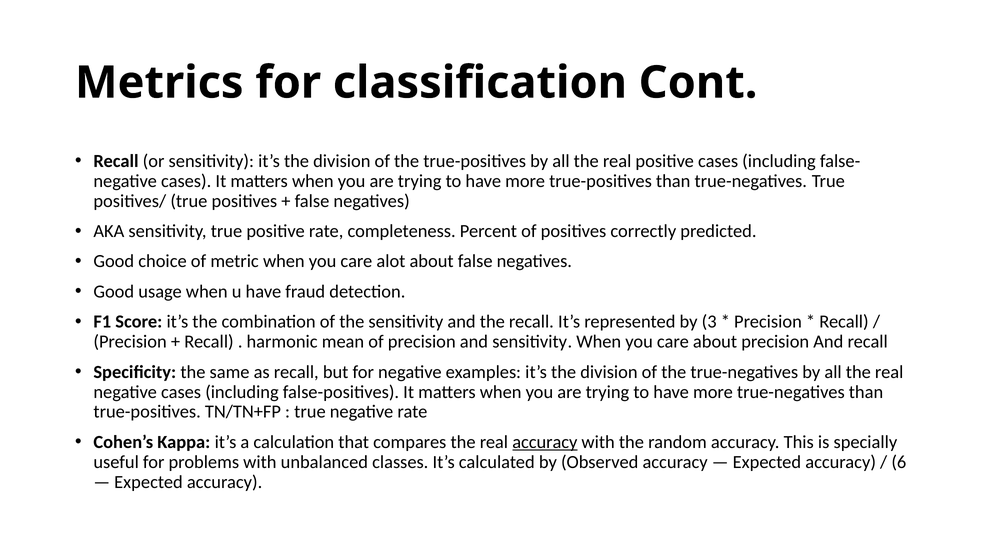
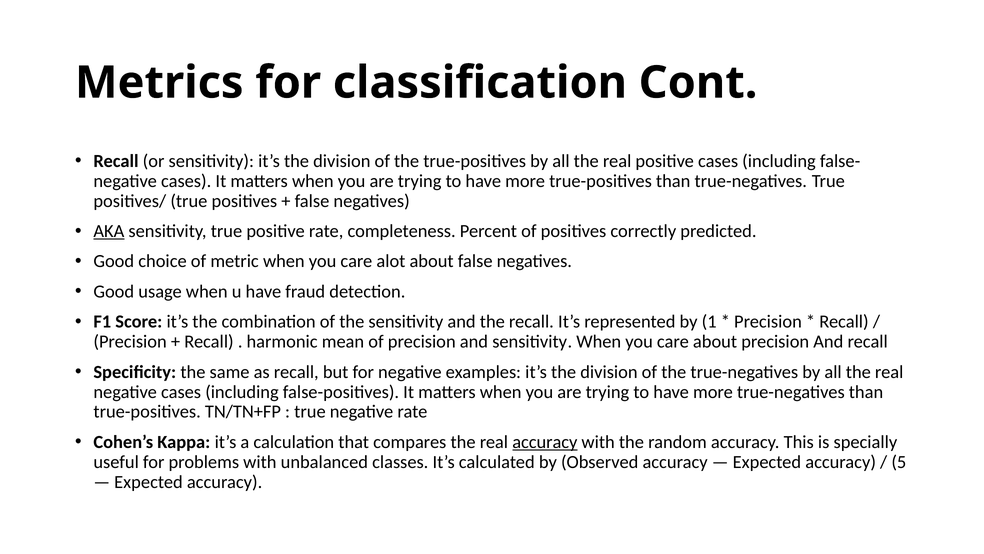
AKA underline: none -> present
3: 3 -> 1
6: 6 -> 5
